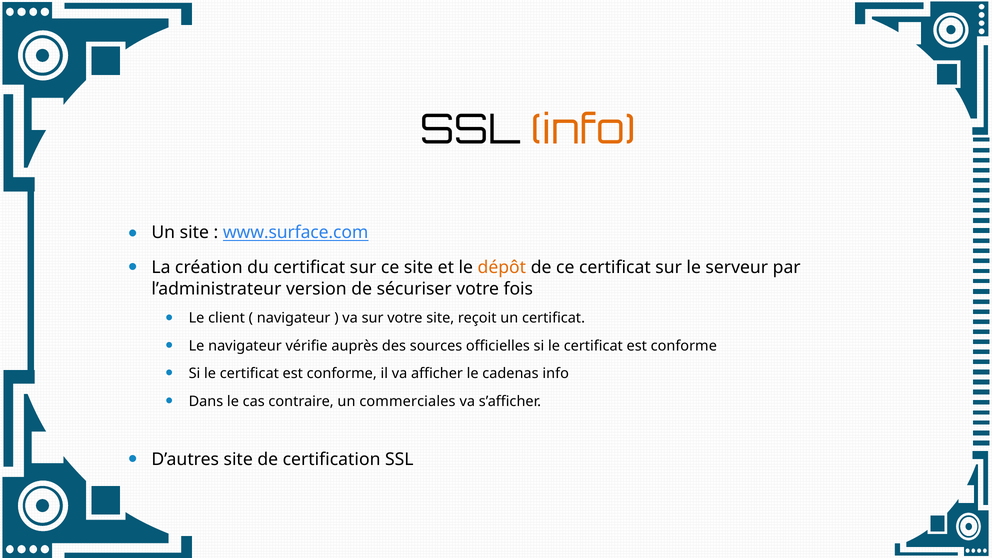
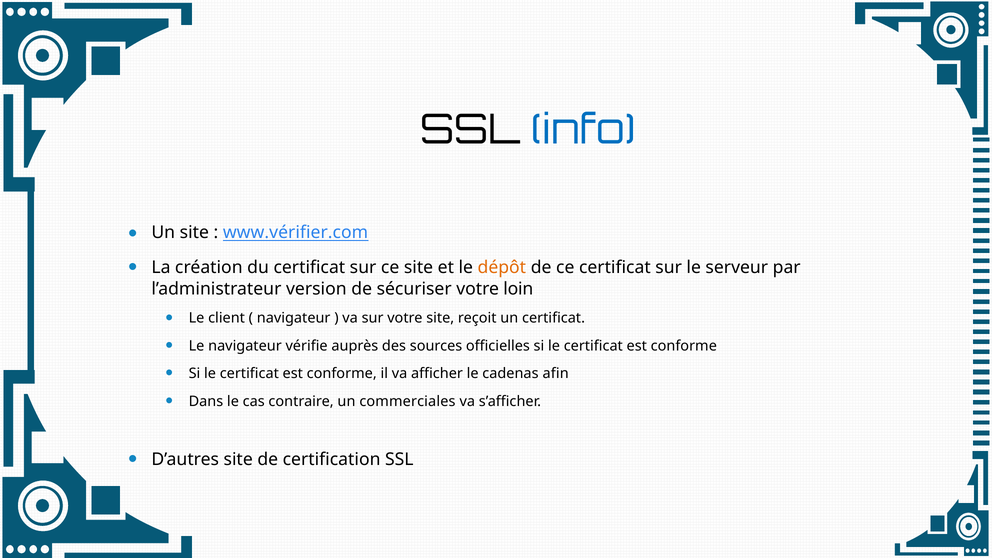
info at (584, 130) colour: orange -> blue
www.surface.com: www.surface.com -> www.vérifier.com
fois: fois -> loin
cadenas info: info -> afin
